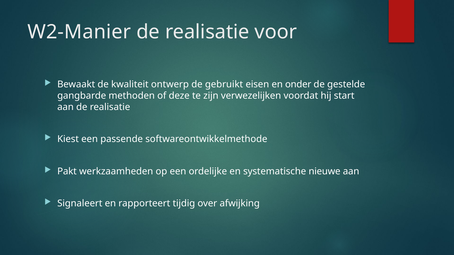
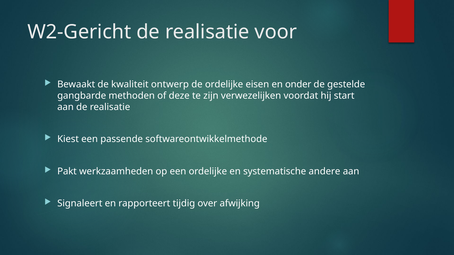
W2-Manier: W2-Manier -> W2-Gericht
de gebruikt: gebruikt -> ordelijke
nieuwe: nieuwe -> andere
